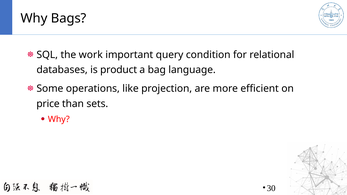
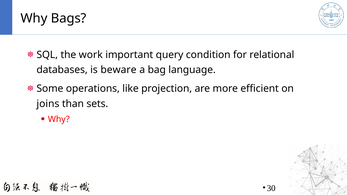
product: product -> beware
price: price -> joins
